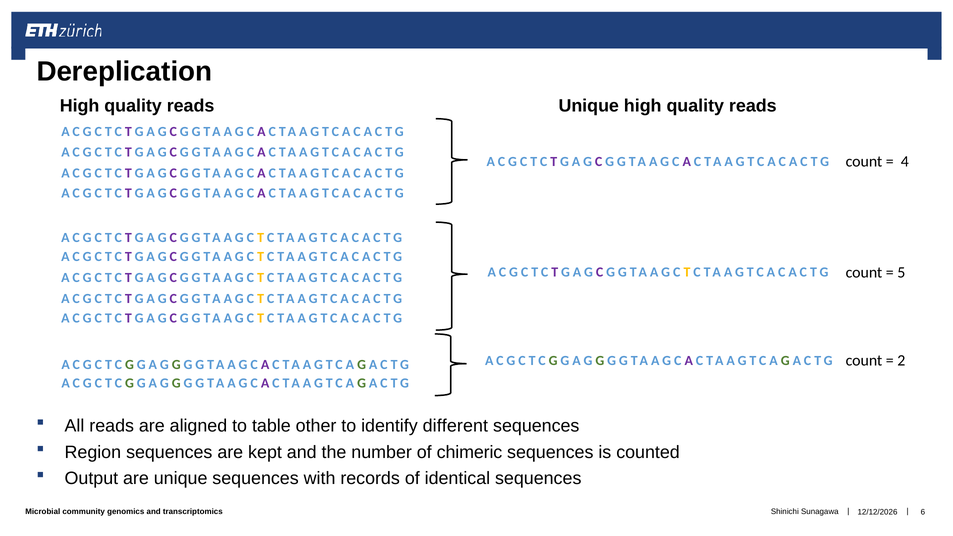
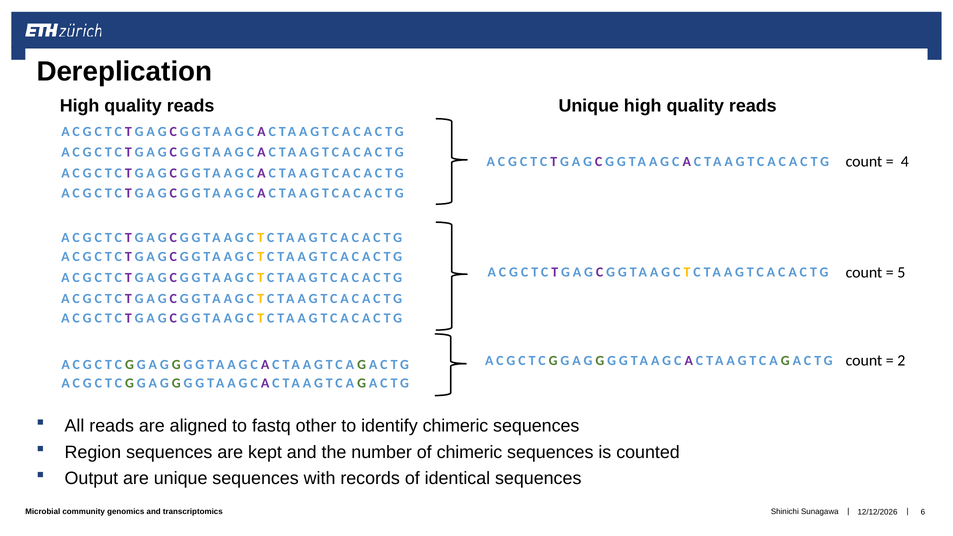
table: table -> fastq
identify different: different -> chimeric
